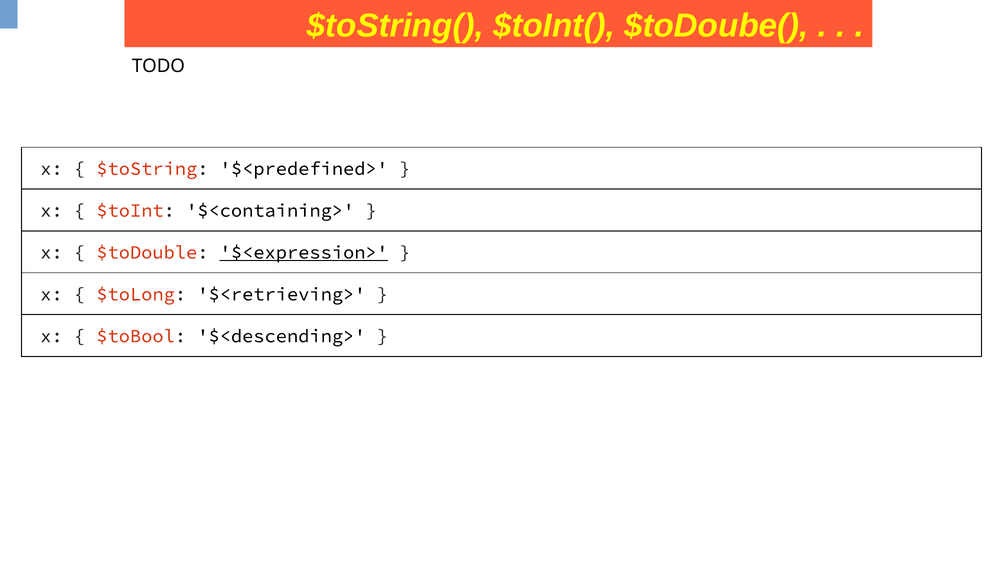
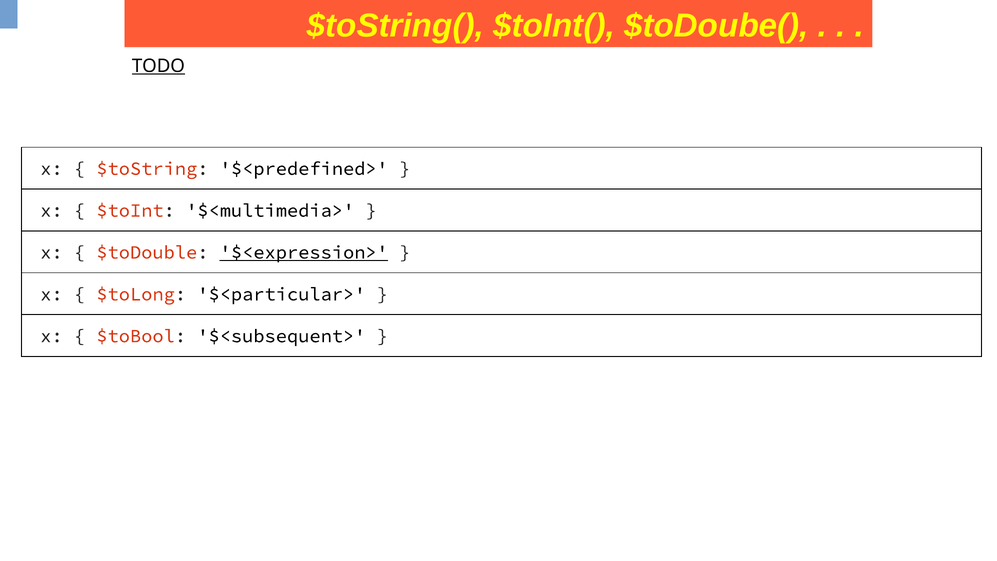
TODO underline: none -> present
$<containing>: $<containing> -> $<multimedia>
$<retrieving>: $<retrieving> -> $<particular>
$<descending>: $<descending> -> $<subsequent>
